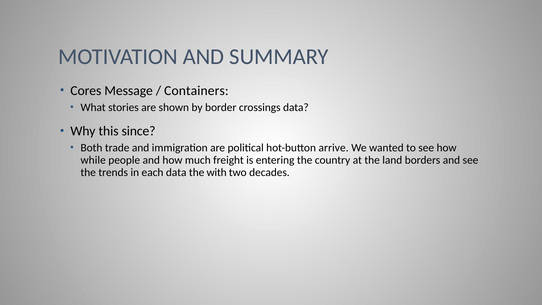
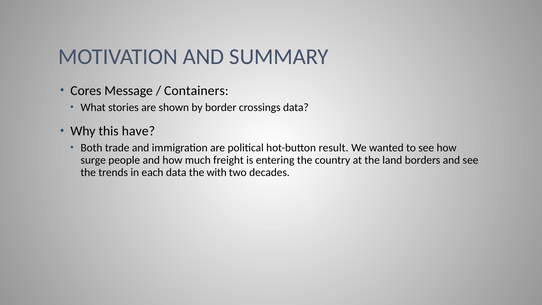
since: since -> have
arrive: arrive -> result
while: while -> surge
